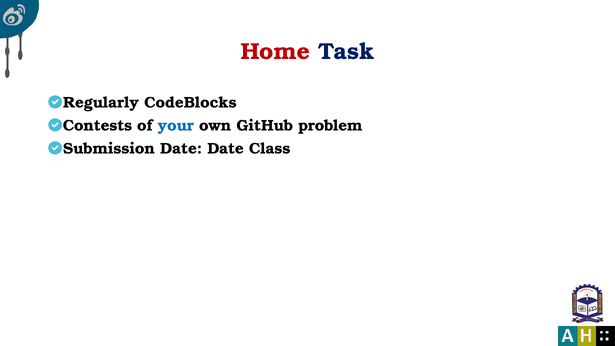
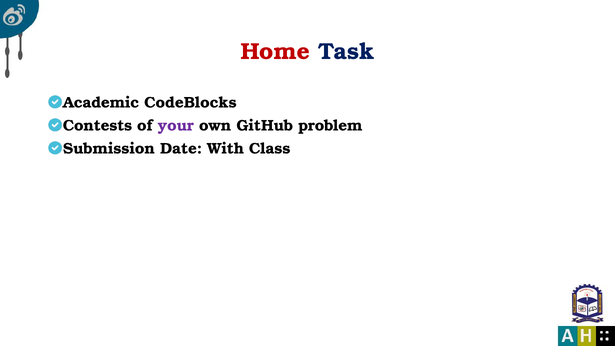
Regularly: Regularly -> Academic
your colour: blue -> purple
Date Date: Date -> With
